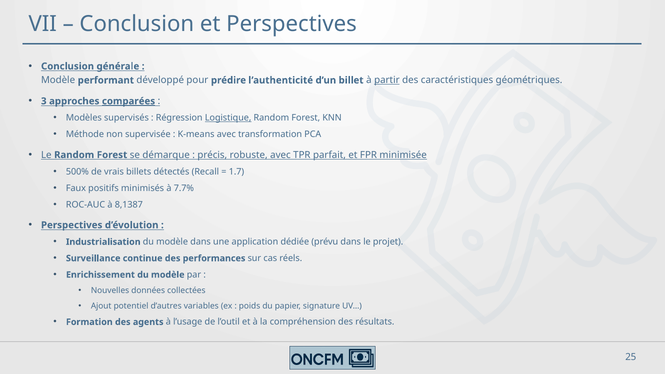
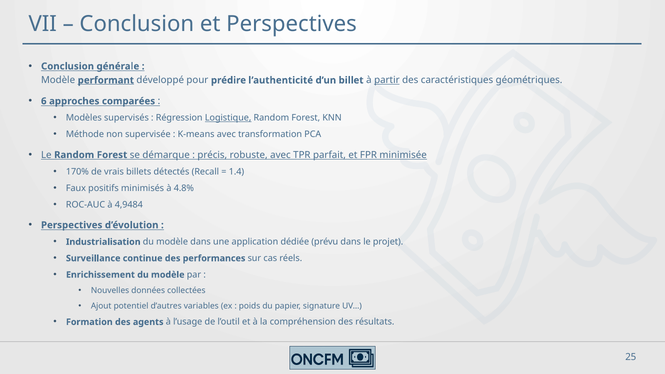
performant underline: none -> present
3: 3 -> 6
comparées underline: present -> none
500%: 500% -> 170%
1.7: 1.7 -> 1.4
7.7%: 7.7% -> 4.8%
8,1387: 8,1387 -> 4,9484
